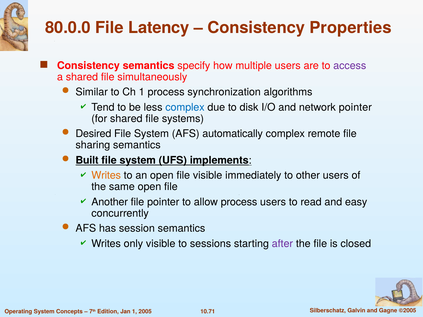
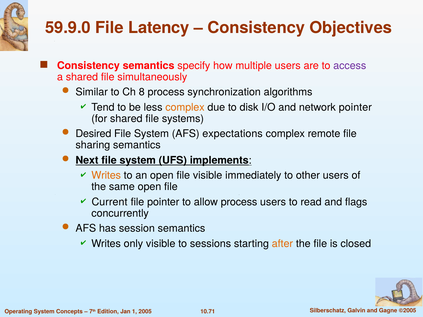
80.0.0: 80.0.0 -> 59.9.0
Properties: Properties -> Objectives
Ch 1: 1 -> 8
complex at (185, 107) colour: blue -> orange
automatically: automatically -> expectations
Built: Built -> Next
Another: Another -> Current
easy: easy -> flags
after colour: purple -> orange
